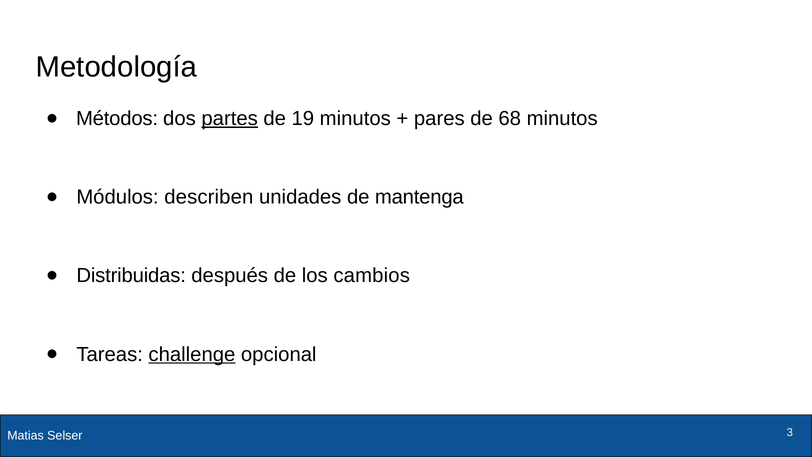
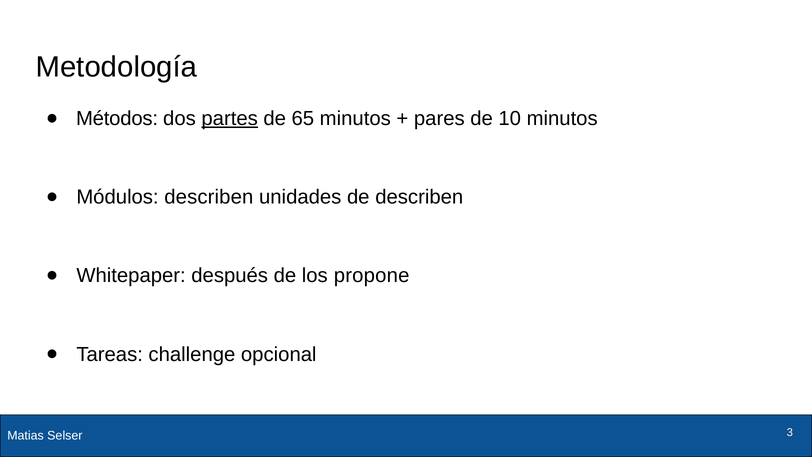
19: 19 -> 65
68: 68 -> 10
de mantenga: mantenga -> describen
Distribuidas: Distribuidas -> Whitepaper
cambios: cambios -> propone
challenge underline: present -> none
